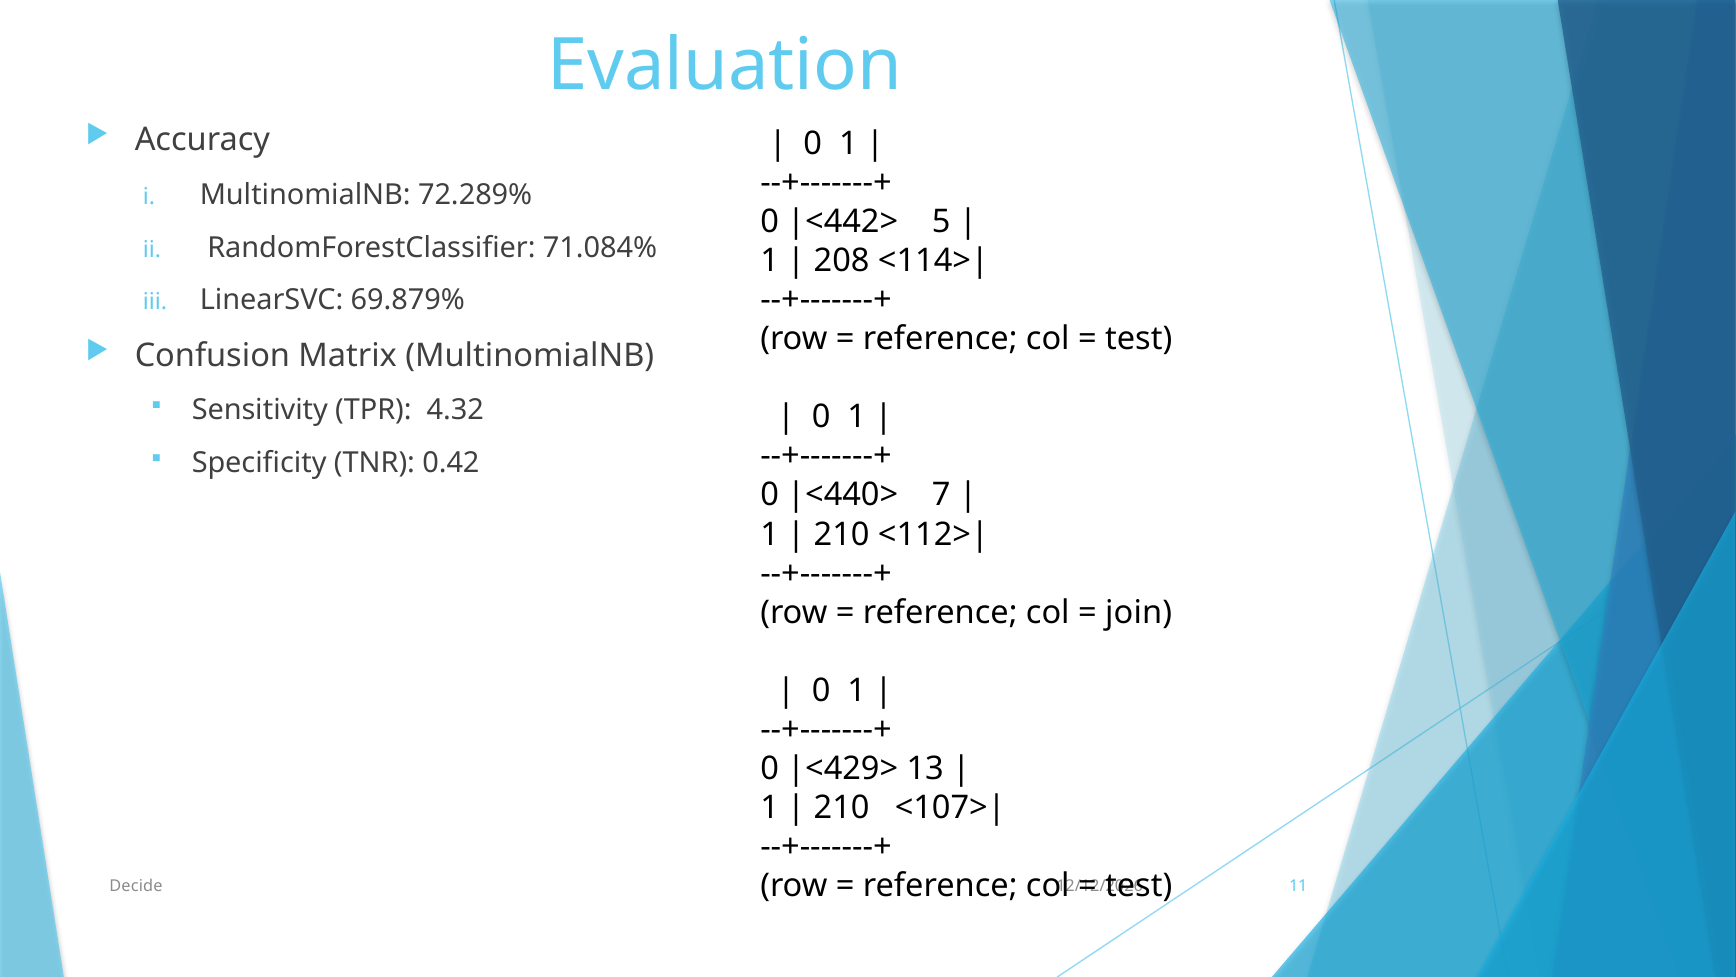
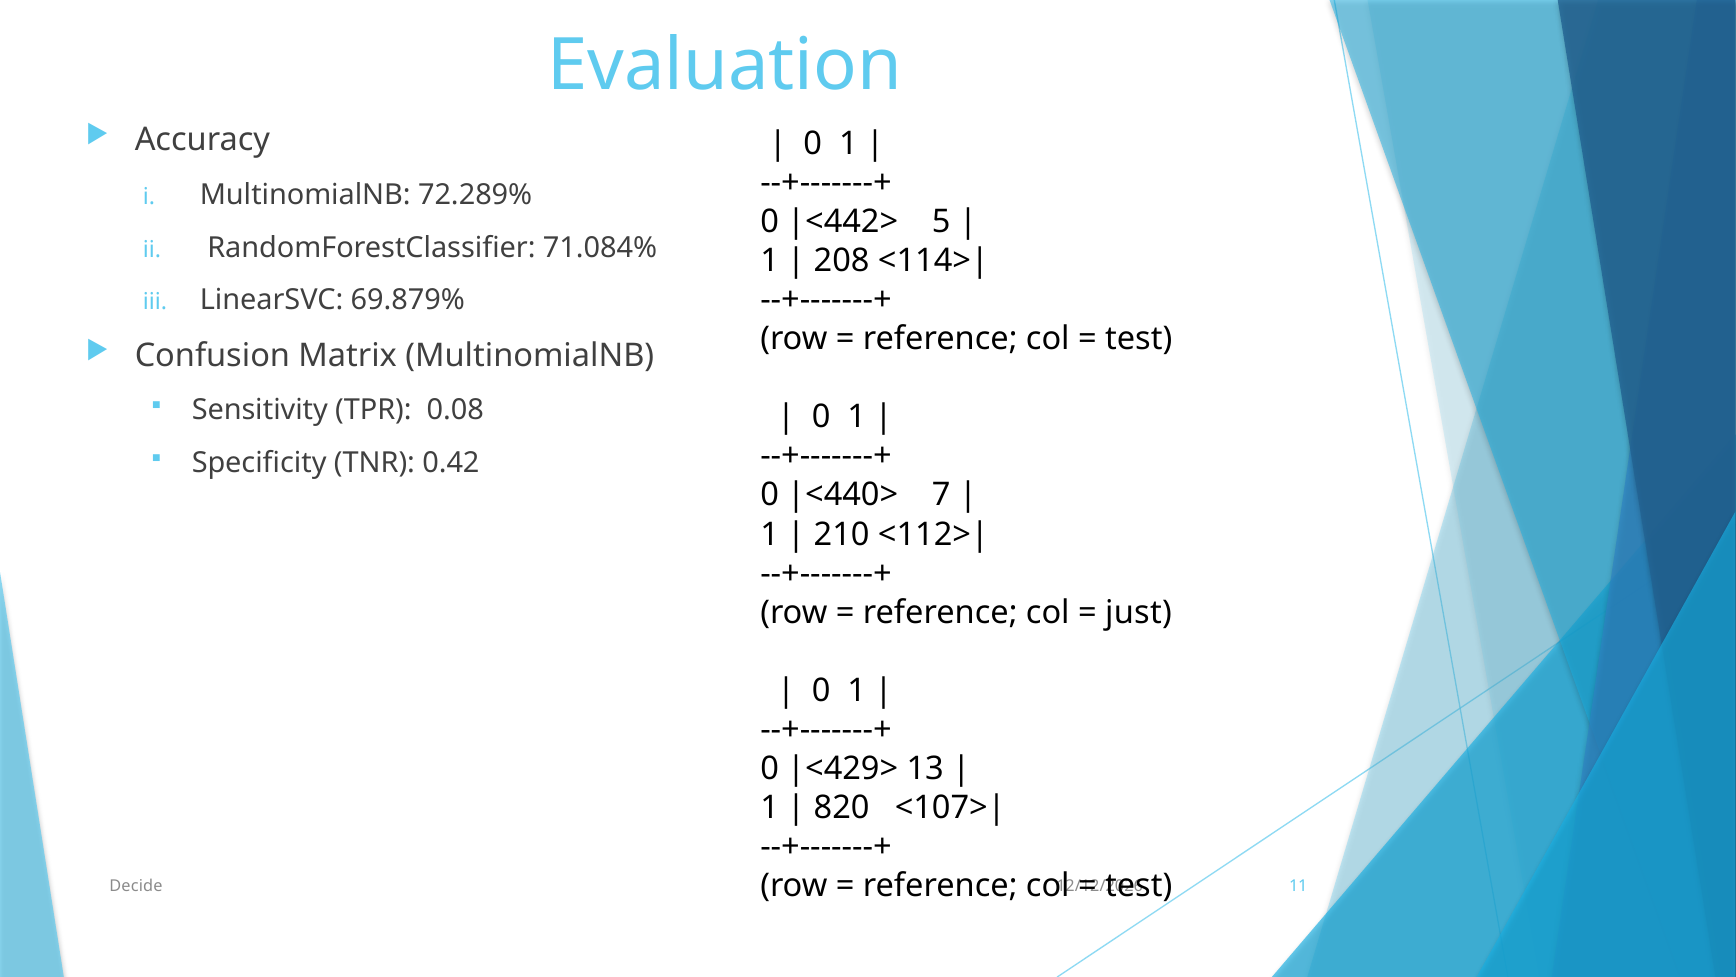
4.32: 4.32 -> 0.08
join: join -> just
210 at (842, 807): 210 -> 820
